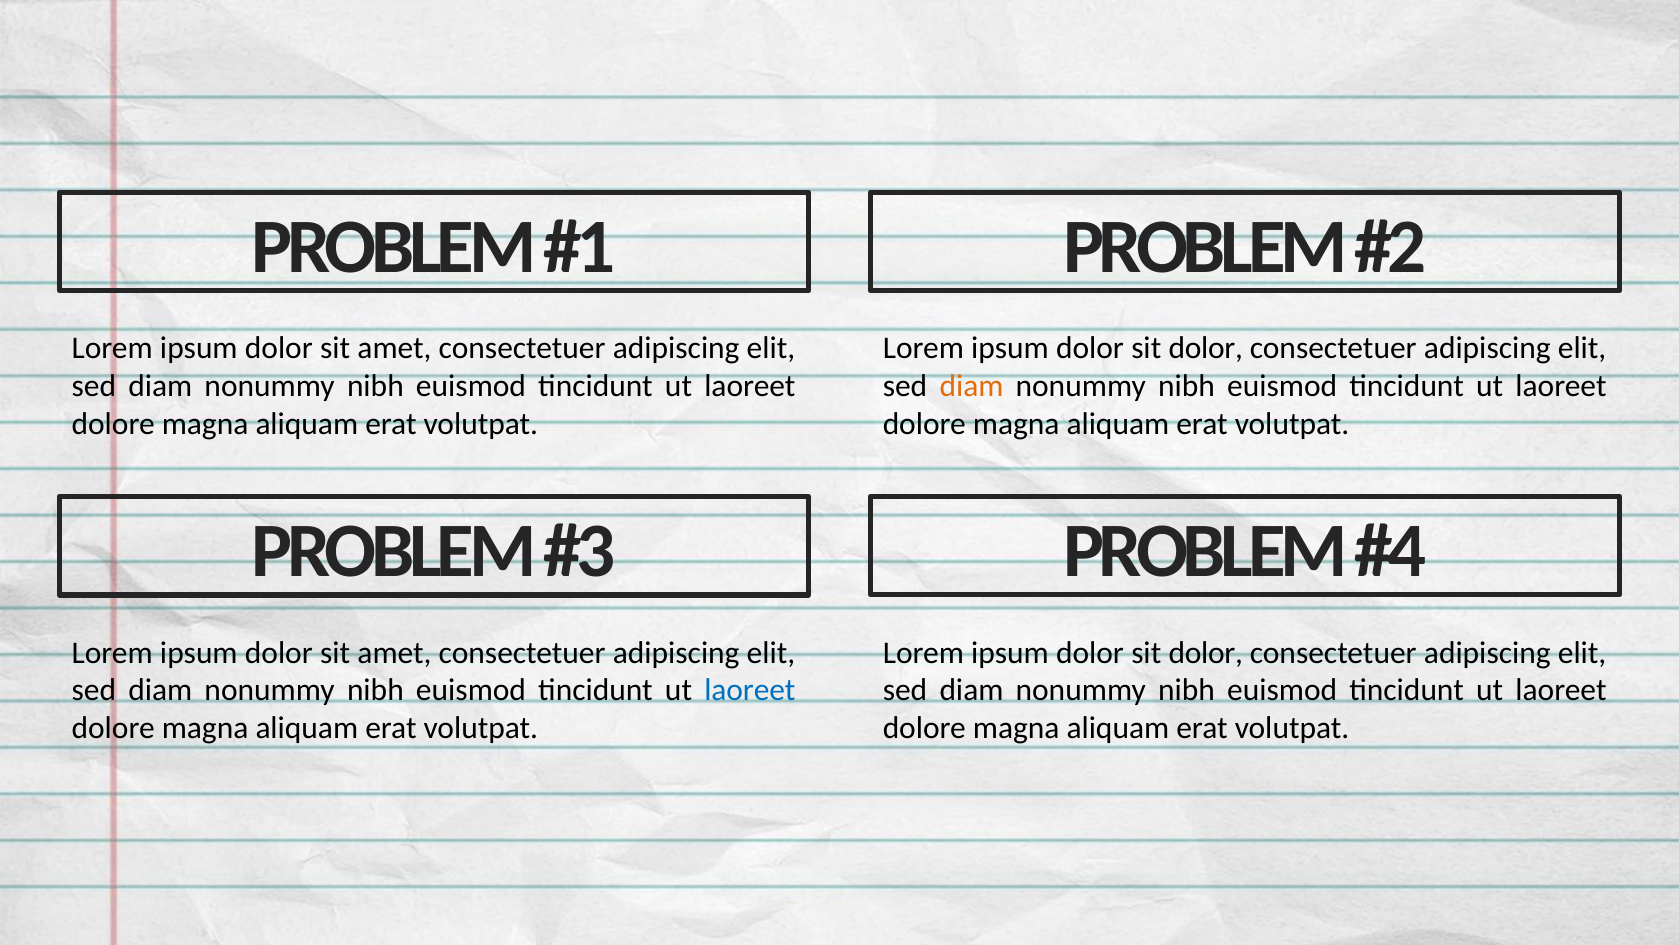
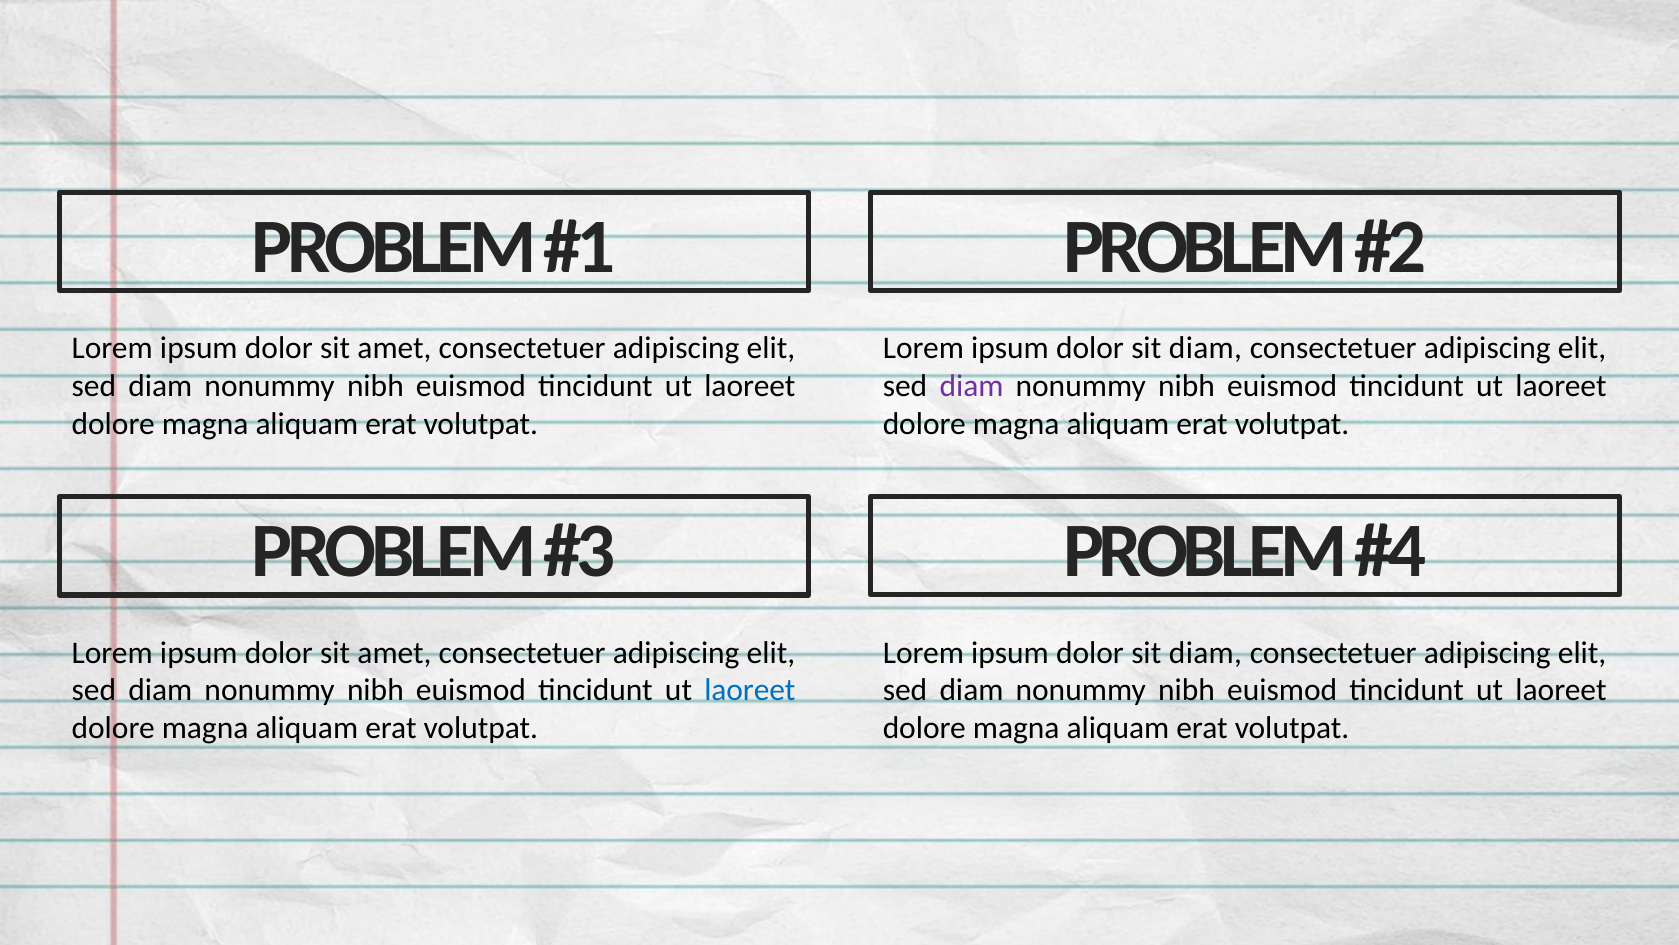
dolor at (1206, 348): dolor -> diam
diam at (972, 386) colour: orange -> purple
dolor at (1206, 653): dolor -> diam
